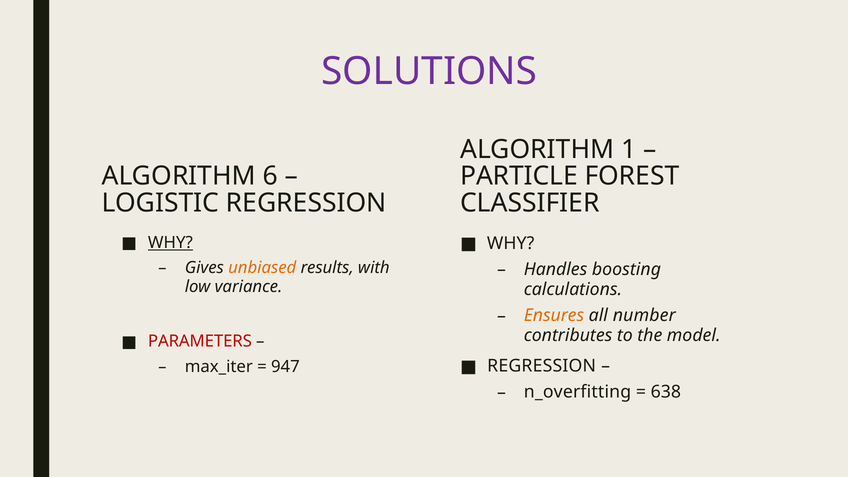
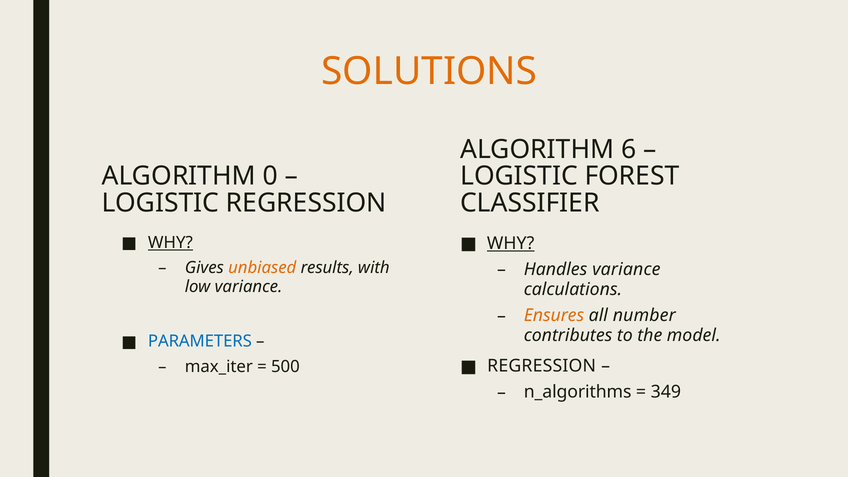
SOLUTIONS colour: purple -> orange
1: 1 -> 6
6: 6 -> 0
PARTICLE at (519, 176): PARTICLE -> LOGISTIC
WHY at (511, 243) underline: none -> present
Handles boosting: boosting -> variance
PARAMETERS colour: red -> blue
947: 947 -> 500
n_overfitting: n_overfitting -> n_algorithms
638: 638 -> 349
